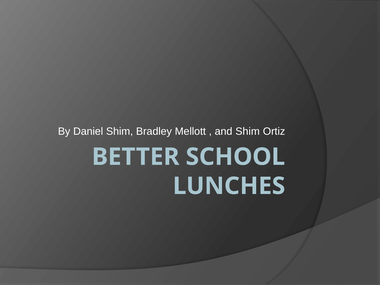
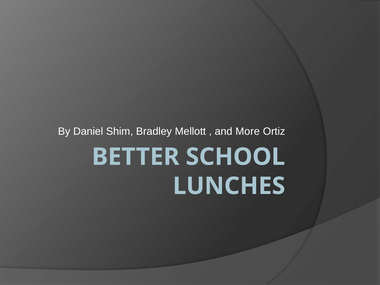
and Shim: Shim -> More
